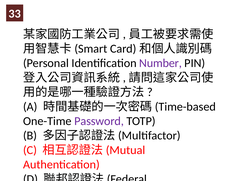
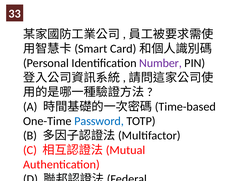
Password colour: purple -> blue
